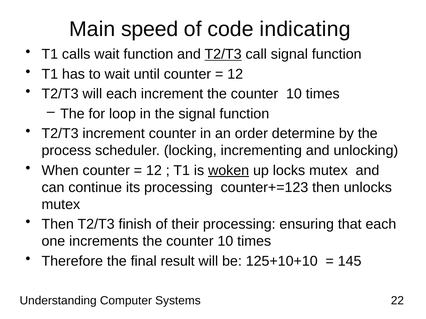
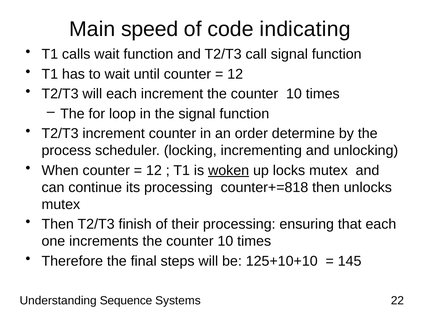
T2/T3 at (223, 54) underline: present -> none
counter+=123: counter+=123 -> counter+=818
result: result -> steps
Computer: Computer -> Sequence
